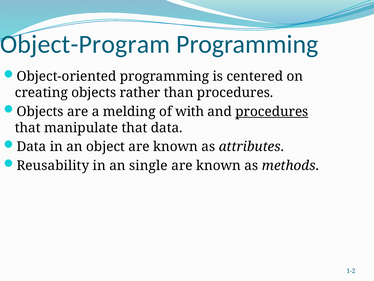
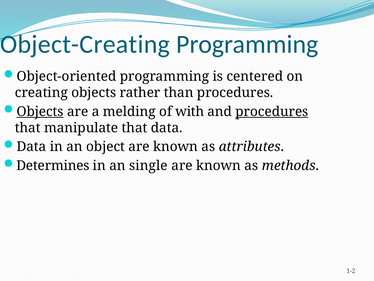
Object-Program: Object-Program -> Object-Creating
Objects at (40, 111) underline: none -> present
Reusability: Reusability -> Determines
